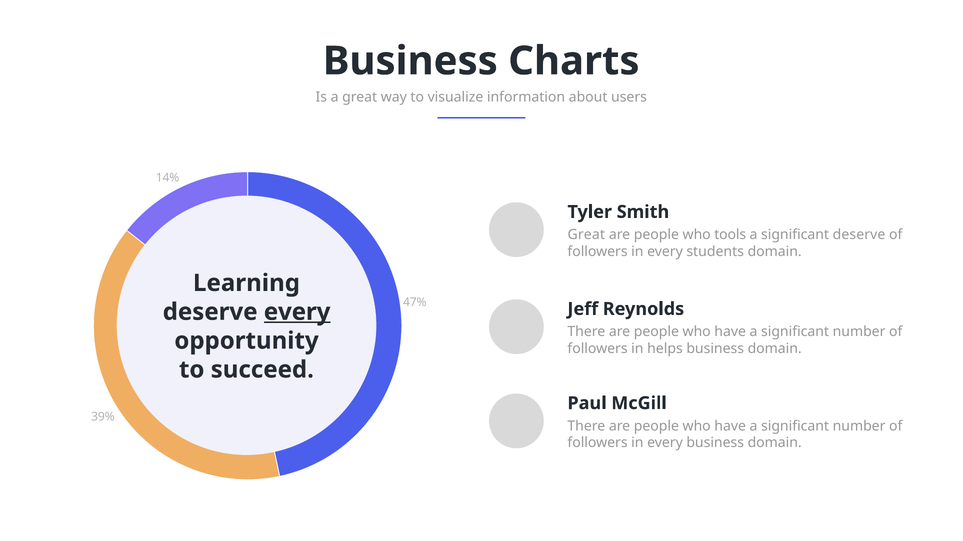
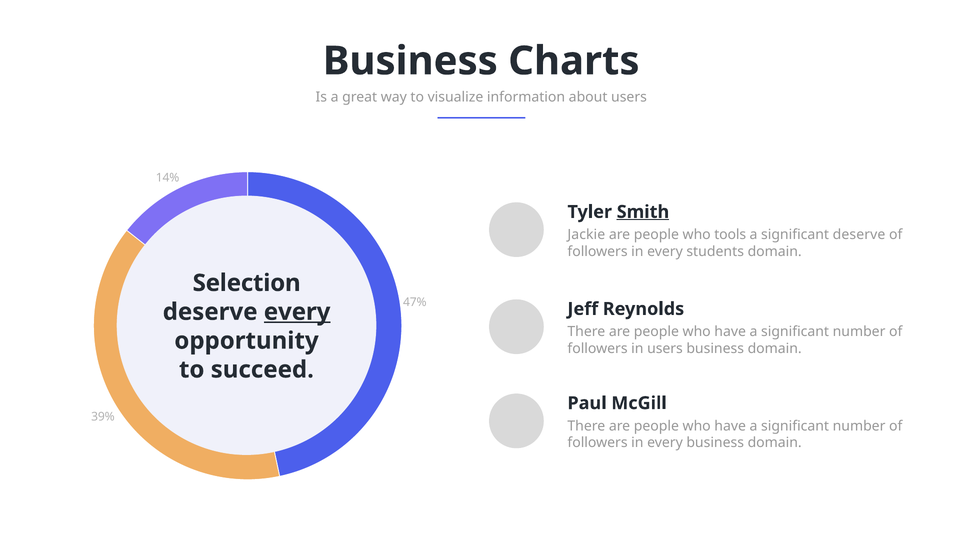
Smith underline: none -> present
Great at (586, 235): Great -> Jackie
Learning: Learning -> Selection
in helps: helps -> users
